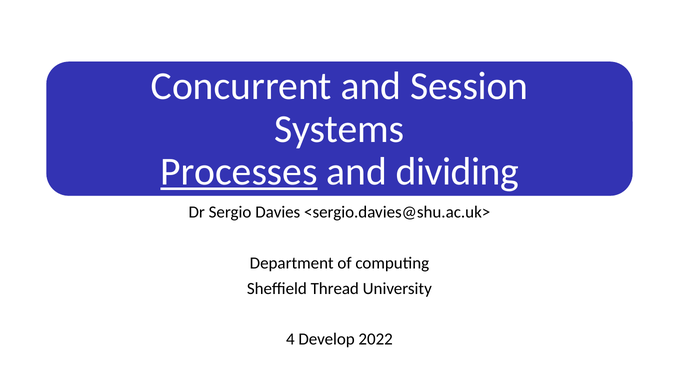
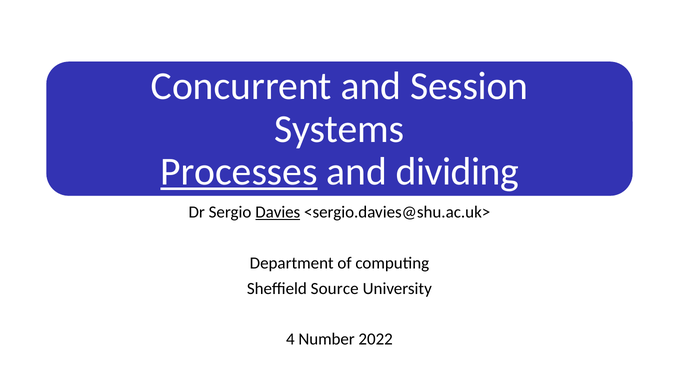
Davies underline: none -> present
Thread: Thread -> Source
Develop: Develop -> Number
